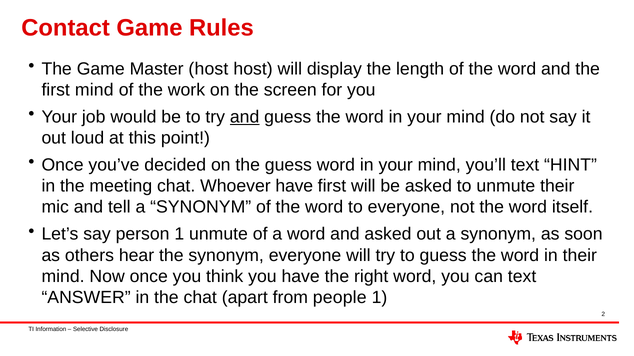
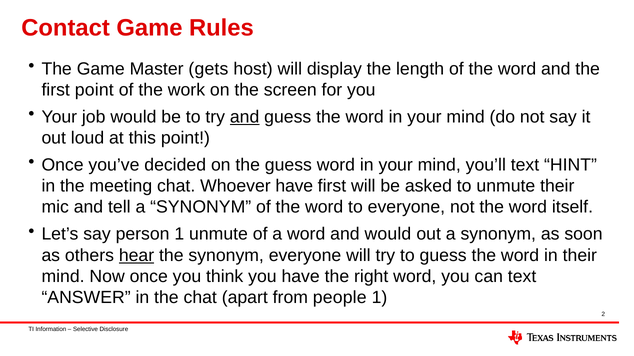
Master host: host -> gets
first mind: mind -> point
and asked: asked -> would
hear underline: none -> present
